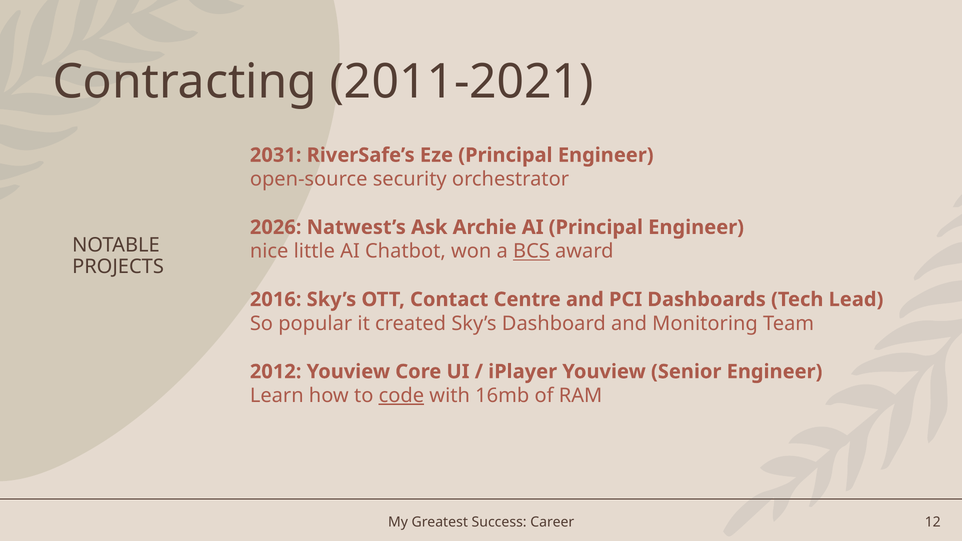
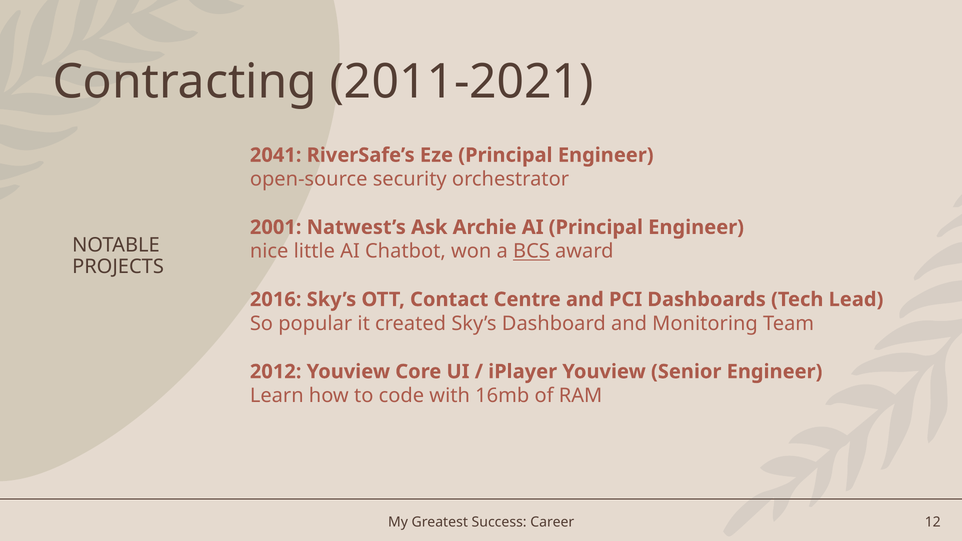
2031: 2031 -> 2041
2026: 2026 -> 2001
code underline: present -> none
